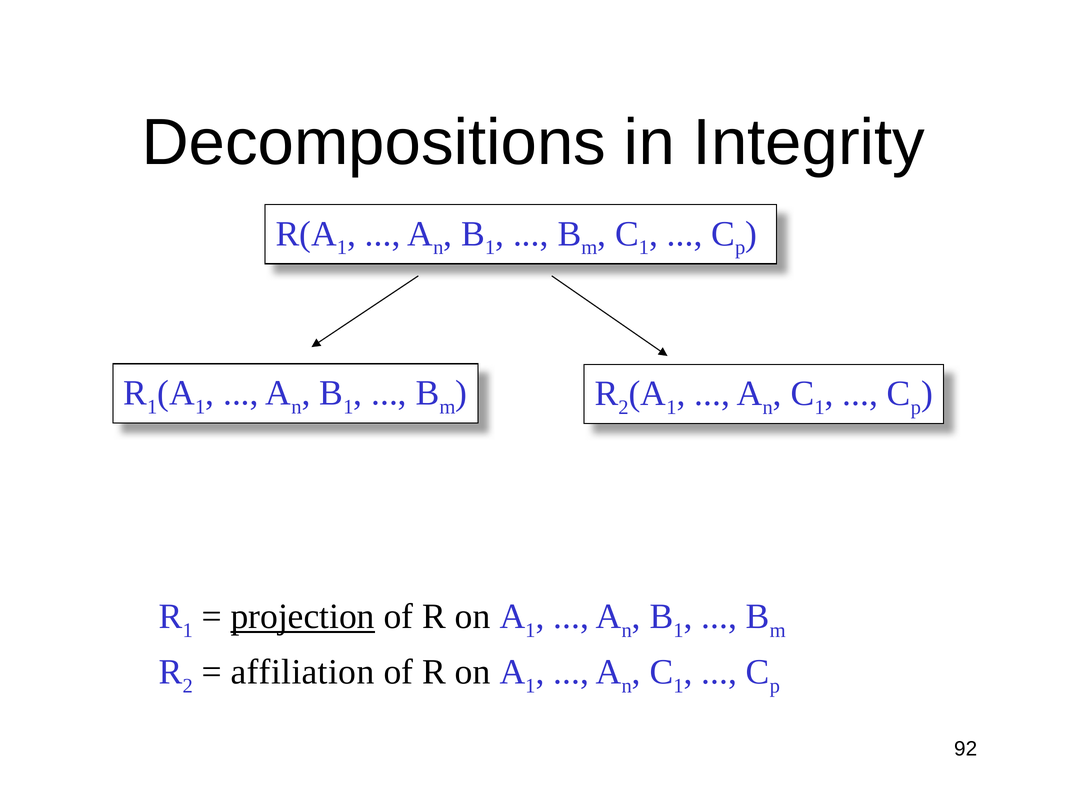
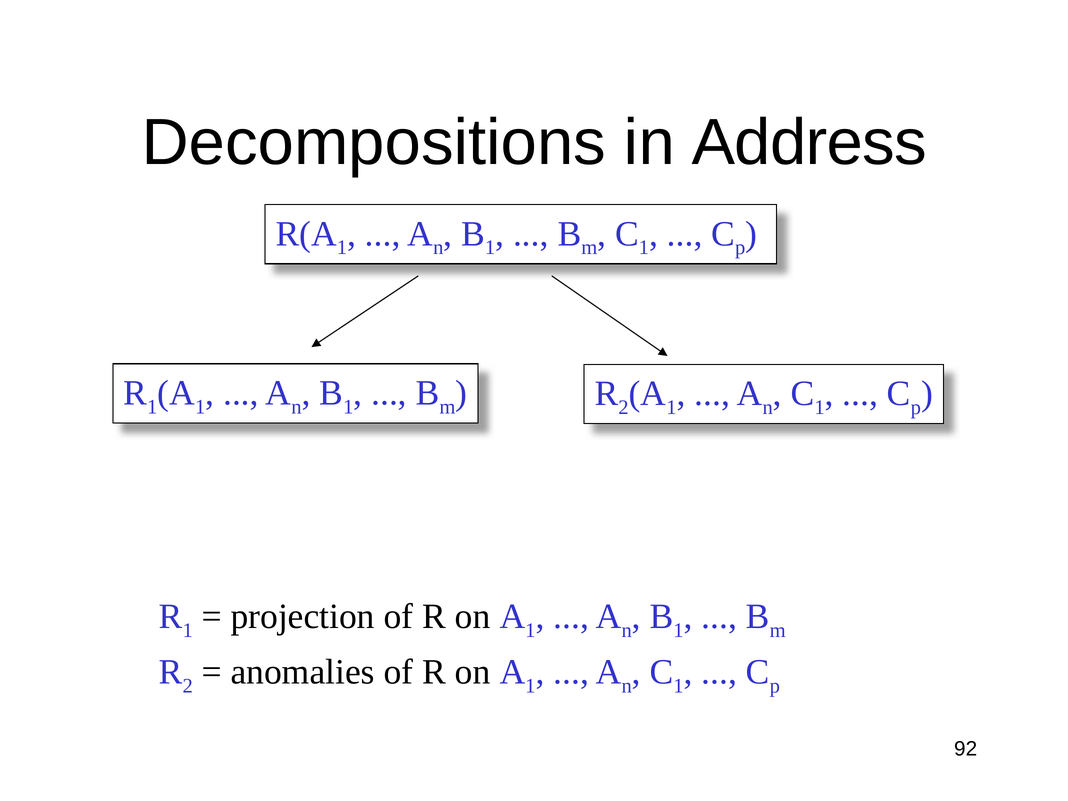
Integrity: Integrity -> Address
projection underline: present -> none
affiliation: affiliation -> anomalies
